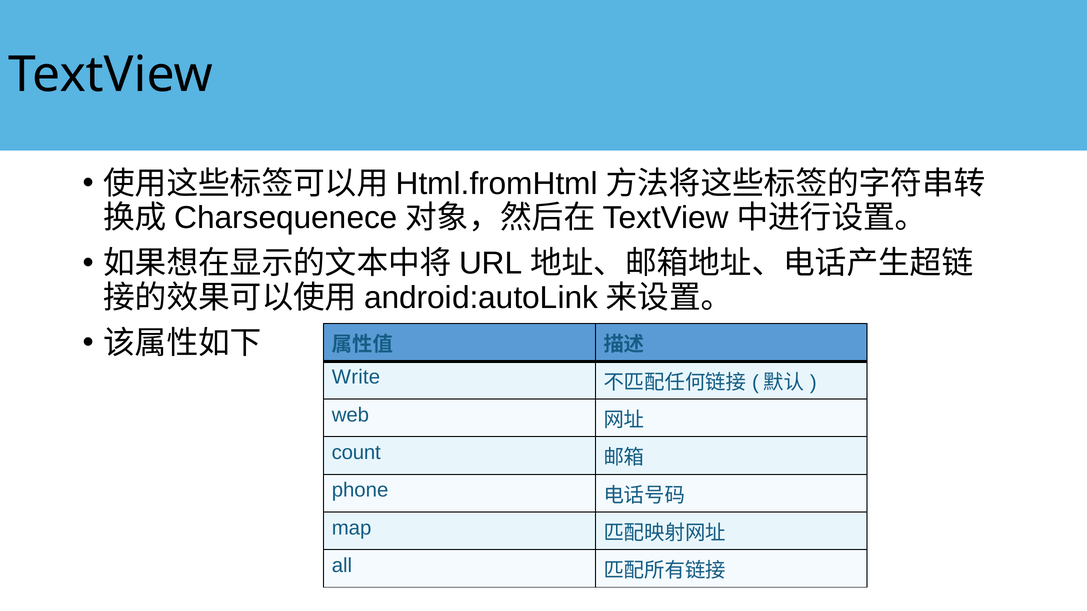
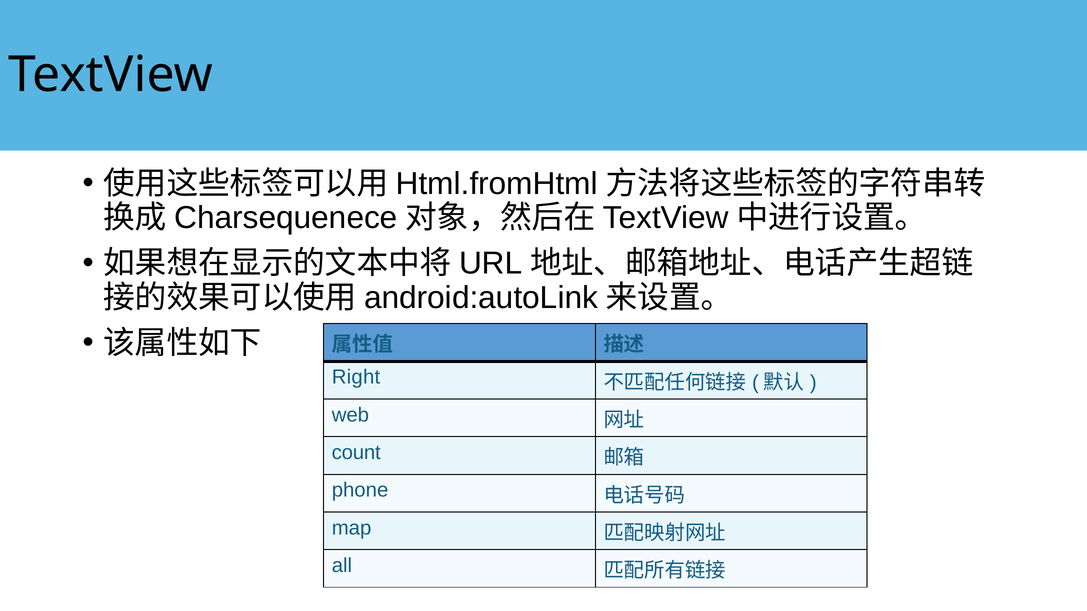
Write: Write -> Right
